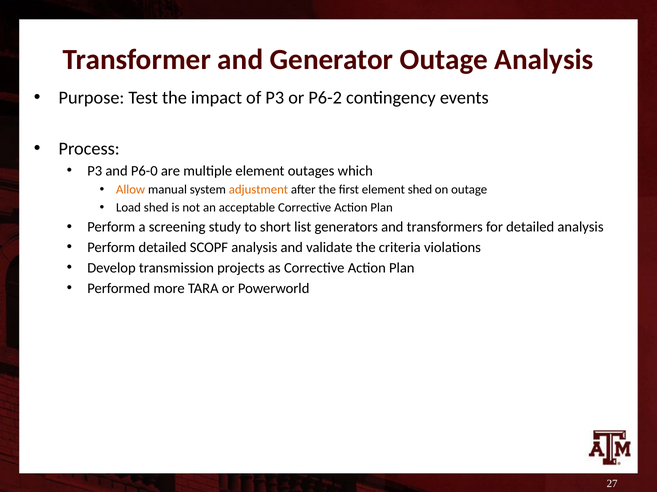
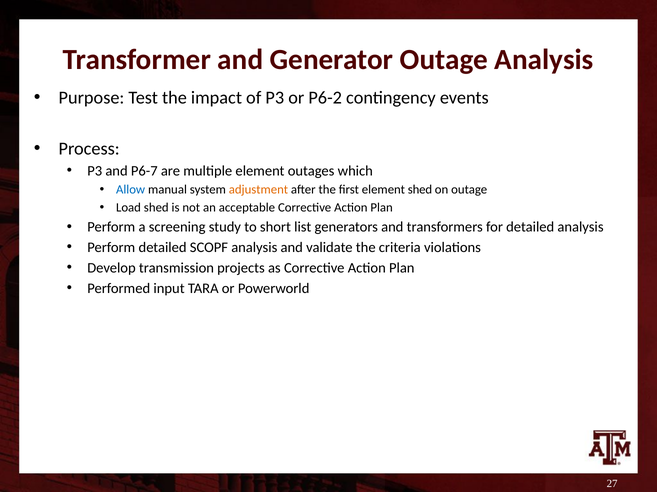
P6-0: P6-0 -> P6-7
Allow colour: orange -> blue
more: more -> input
